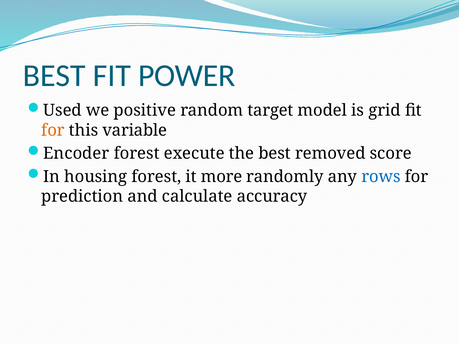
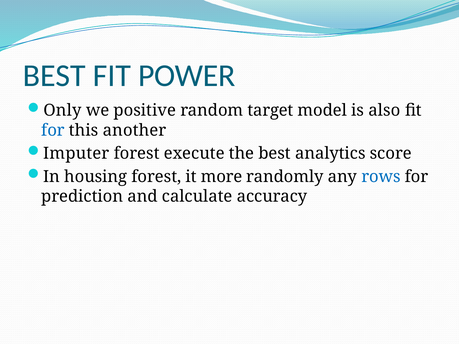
Used: Used -> Only
grid: grid -> also
for at (53, 130) colour: orange -> blue
variable: variable -> another
Encoder: Encoder -> Imputer
removed: removed -> analytics
